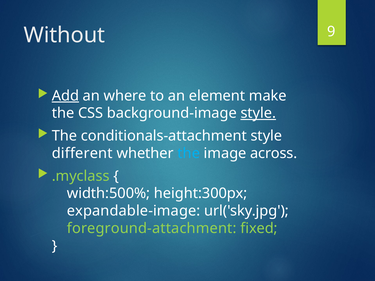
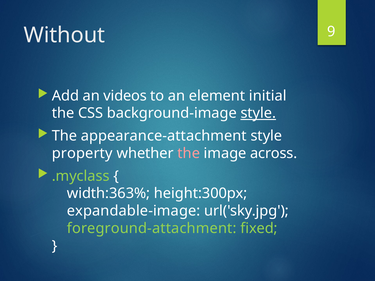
Add underline: present -> none
where: where -> videos
make: make -> initial
conditionals-attachment: conditionals-attachment -> appearance-attachment
different: different -> property
the at (189, 153) colour: light blue -> pink
width:500%: width:500% -> width:363%
